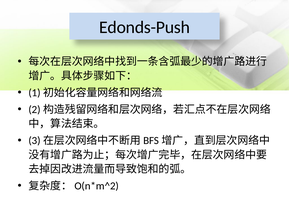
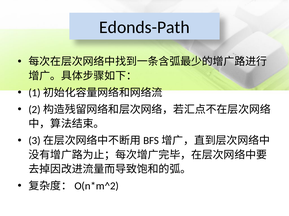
Edonds-Push: Edonds-Push -> Edonds-Path
